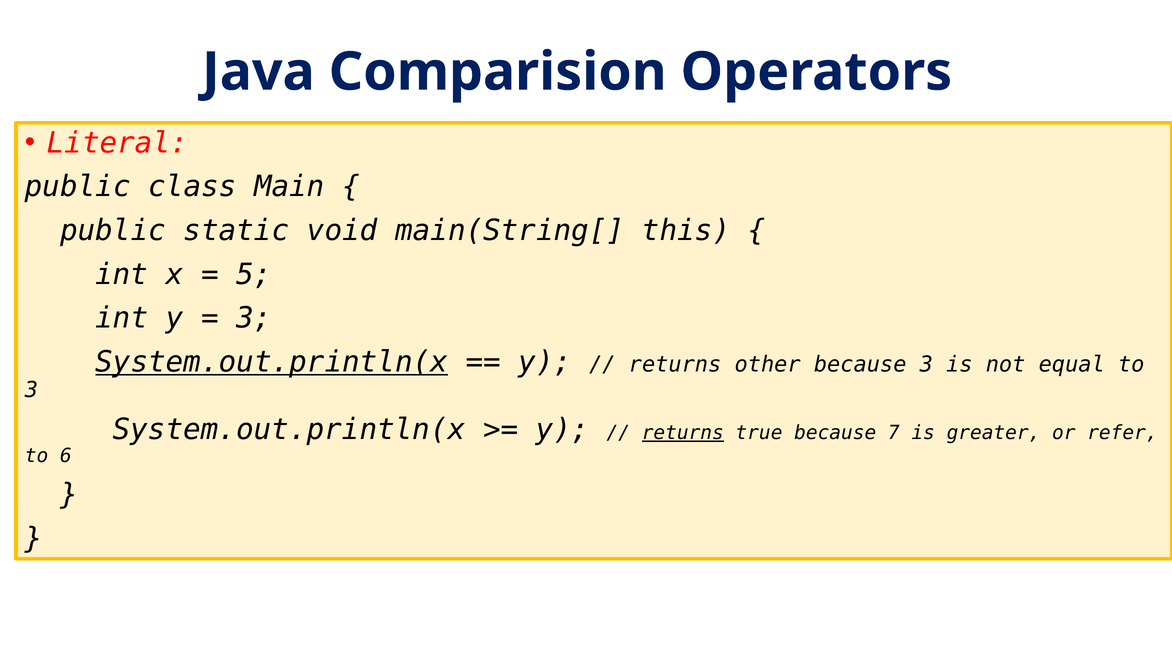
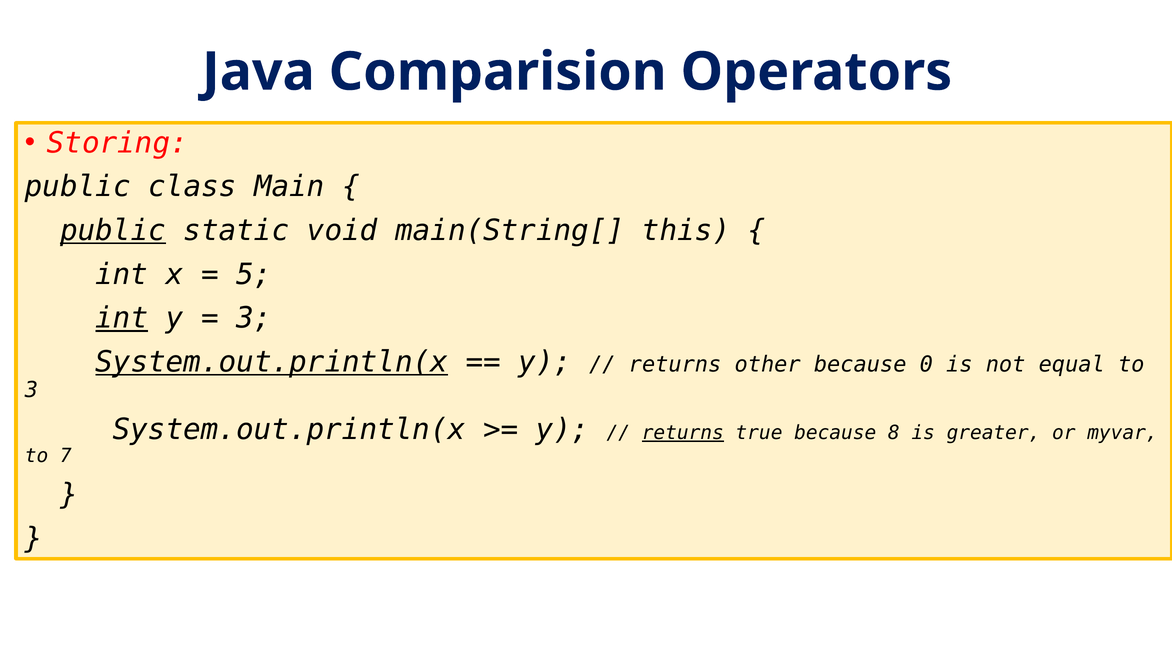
Literal: Literal -> Storing
public at (113, 231) underline: none -> present
int at (122, 318) underline: none -> present
because 3: 3 -> 0
7: 7 -> 8
refer: refer -> myvar
6: 6 -> 7
